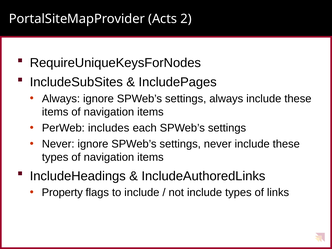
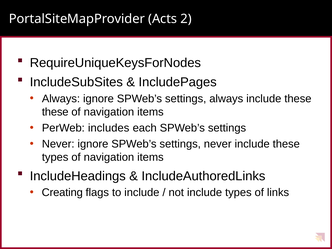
items at (55, 112): items -> these
Property: Property -> Creating
